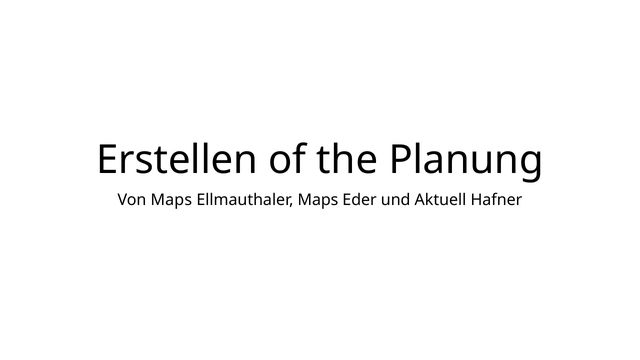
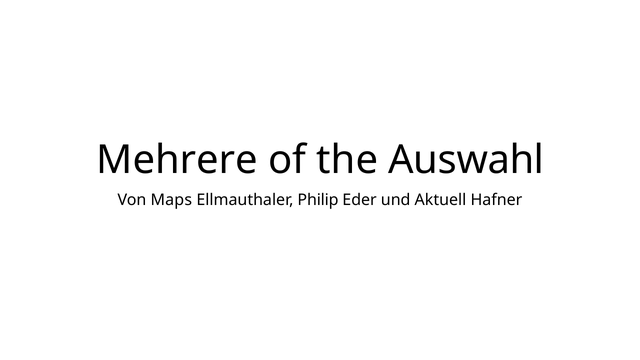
Erstellen: Erstellen -> Mehrere
Planung: Planung -> Auswahl
Ellmauthaler Maps: Maps -> Philip
